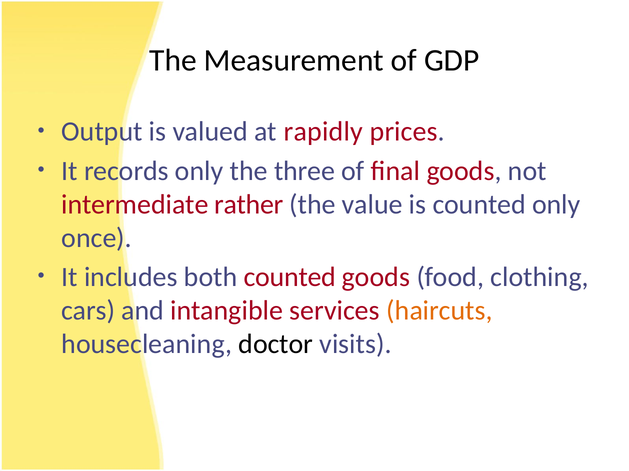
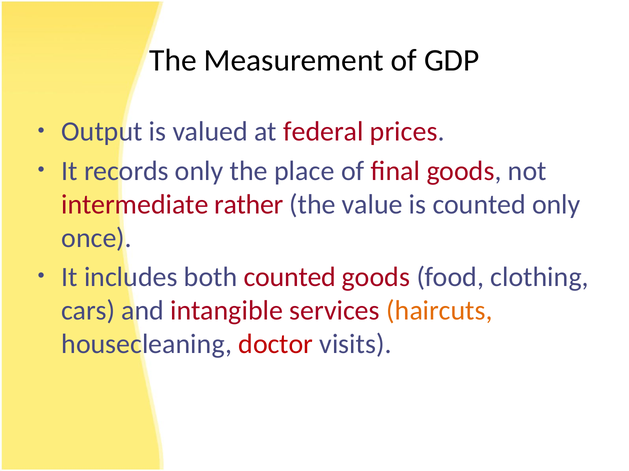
rapidly: rapidly -> federal
three: three -> place
doctor colour: black -> red
